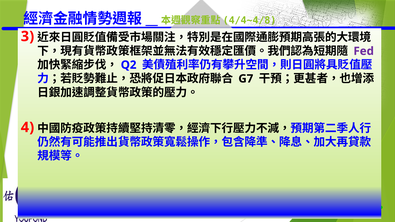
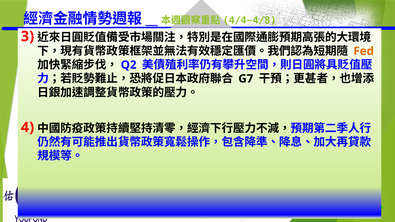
Fed colour: purple -> orange
